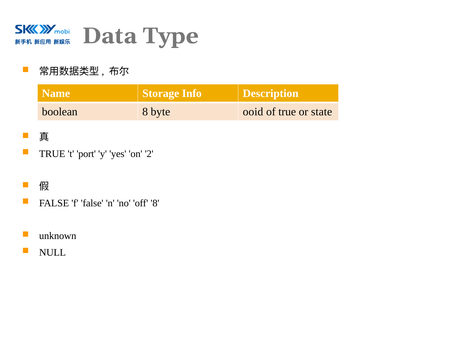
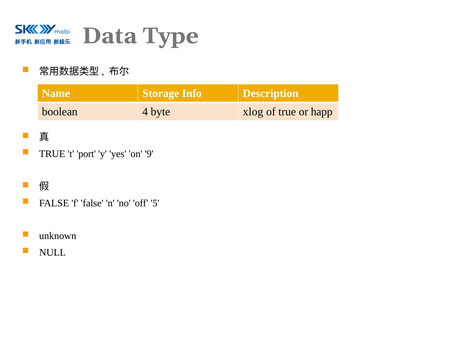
boolean 8: 8 -> 4
ooid: ooid -> xlog
state: state -> happ
2: 2 -> 9
off 8: 8 -> 5
